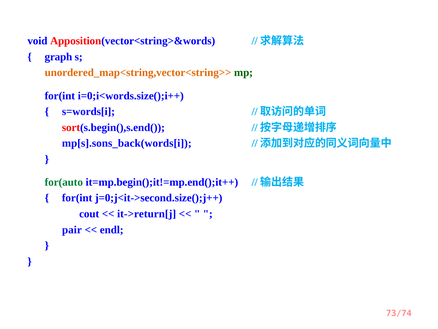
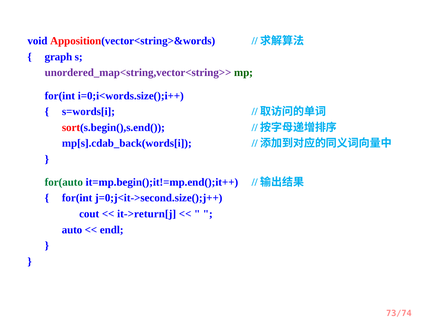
unordered_map<string,vector<string>> colour: orange -> purple
mp[s].sons_back(words[i: mp[s].sons_back(words[i -> mp[s].cdab_back(words[i
pair: pair -> auto
